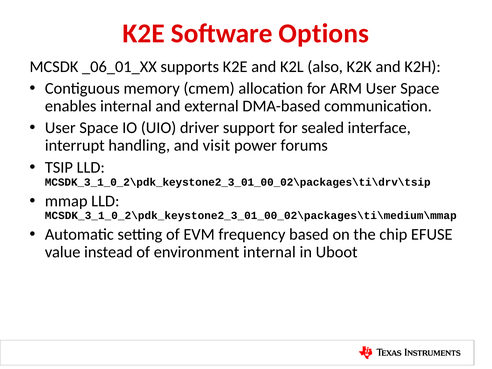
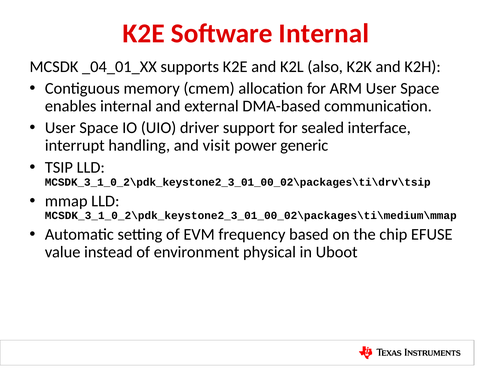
Software Options: Options -> Internal
_06_01_XX: _06_01_XX -> _04_01_XX
forums: forums -> generic
environment internal: internal -> physical
